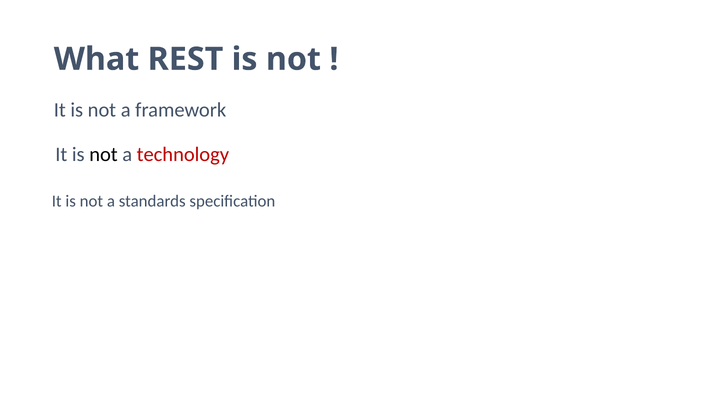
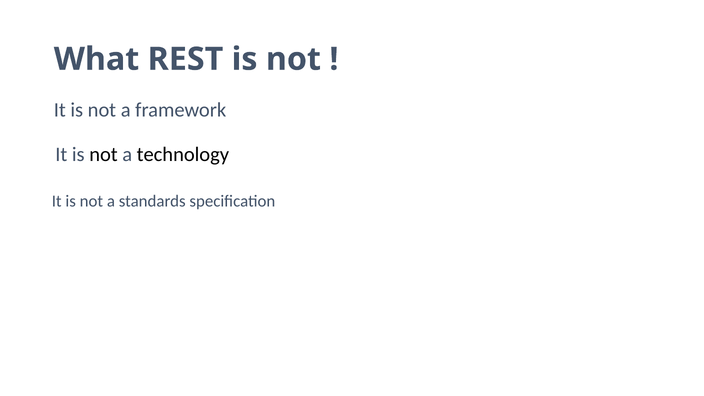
technology colour: red -> black
